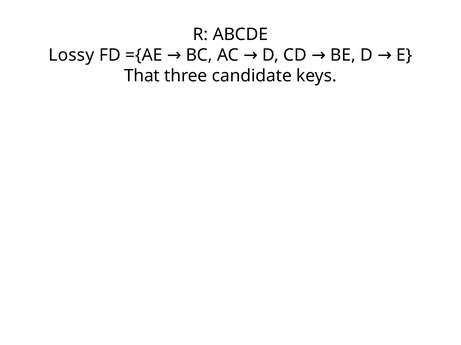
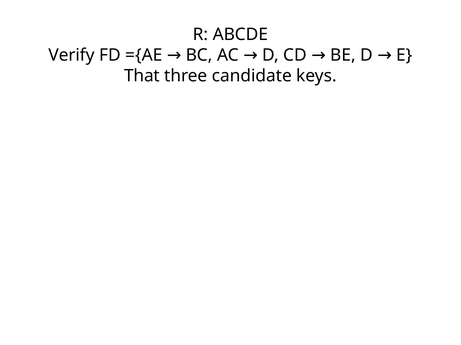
Lossy: Lossy -> Verify
